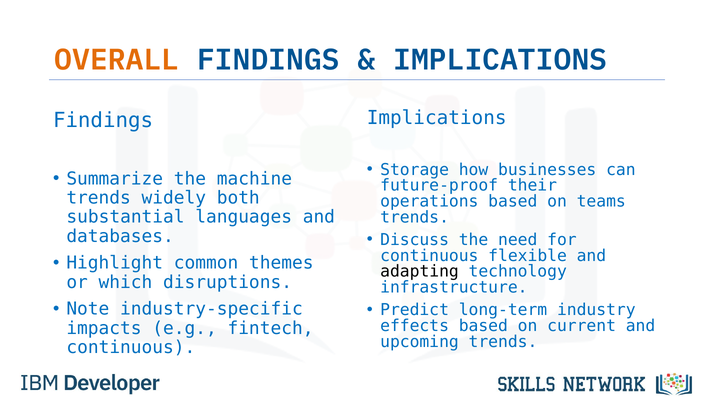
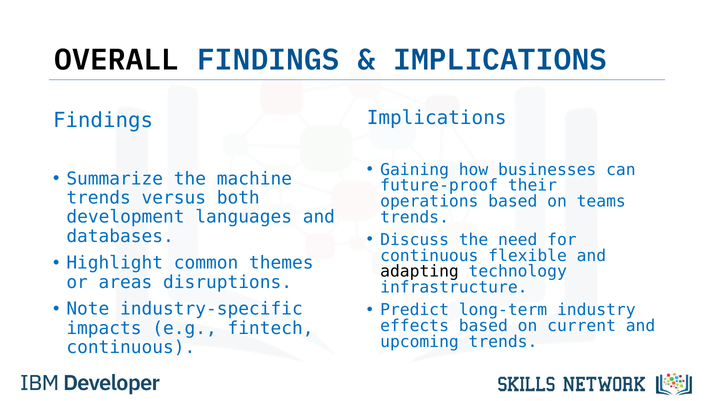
OVERALL colour: orange -> black
Storage: Storage -> Gaining
widely: widely -> versus
substantial: substantial -> development
which: which -> areas
